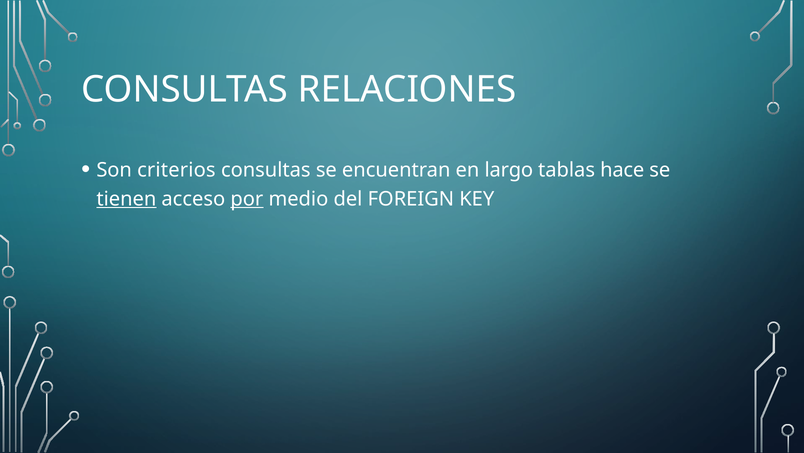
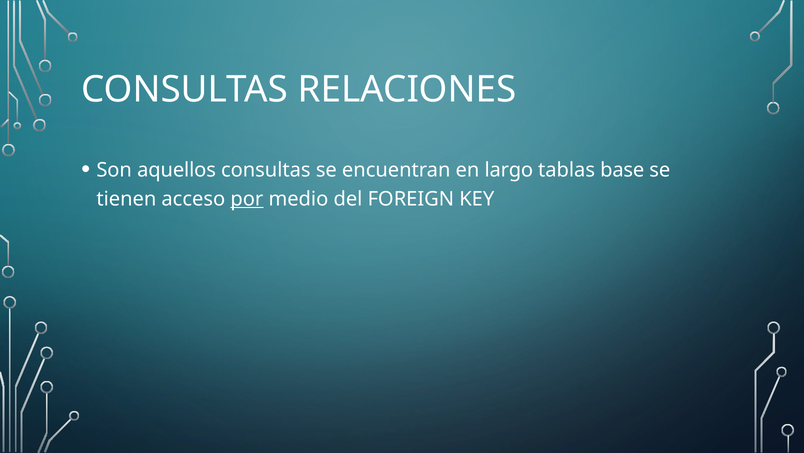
criterios: criterios -> aquellos
hace: hace -> base
tienen underline: present -> none
